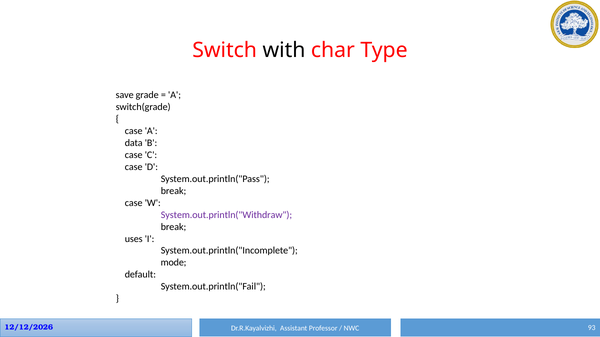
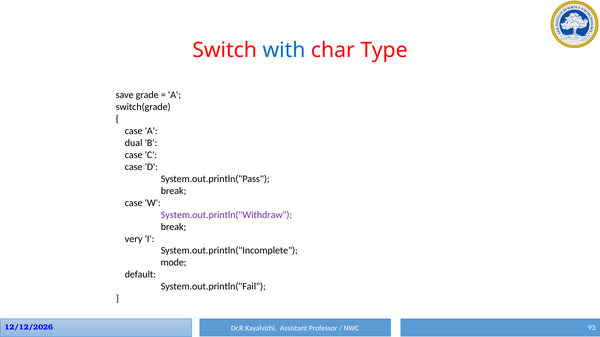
with colour: black -> blue
data: data -> dual
uses: uses -> very
